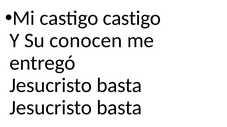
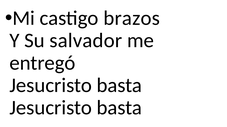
castigo castigo: castigo -> brazos
conocen: conocen -> salvador
